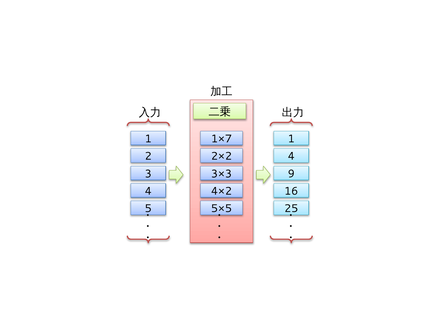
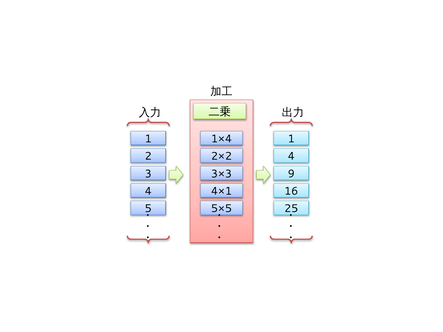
1×7: 1×7 -> 1×4
4×2: 4×2 -> 4×1
